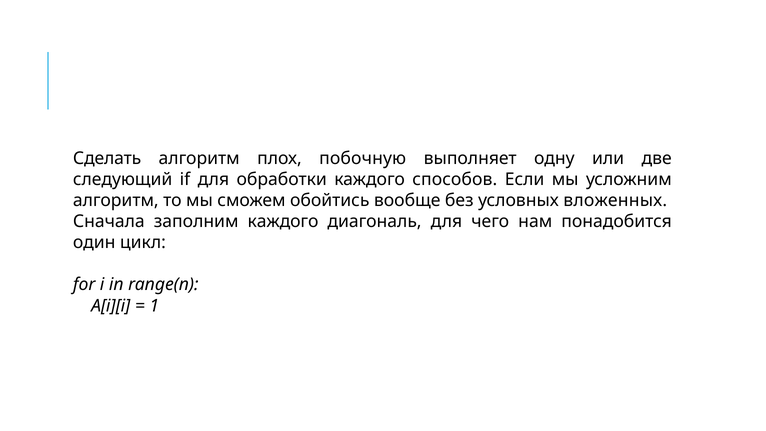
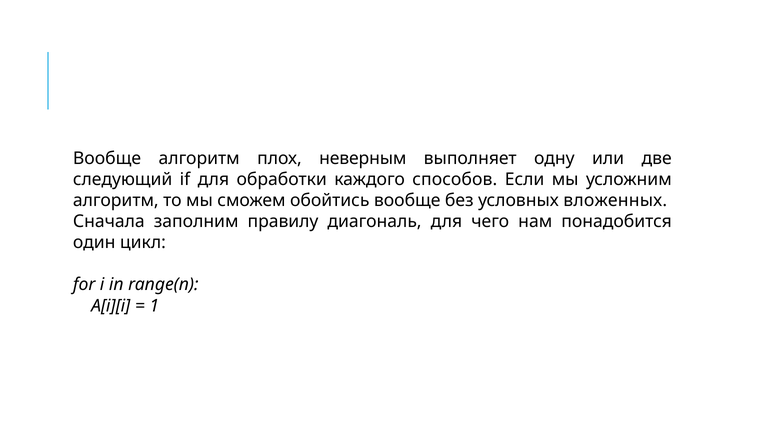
Сделать at (107, 158): Сделать -> Вообще
побочную: побочную -> неверным
заполним каждого: каждого -> правилу
